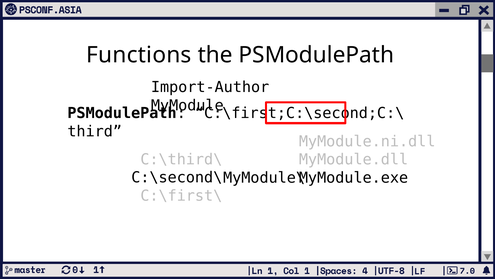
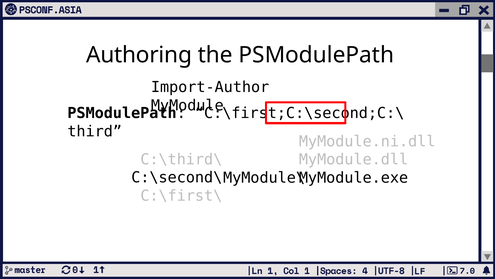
Functions: Functions -> Authoring
